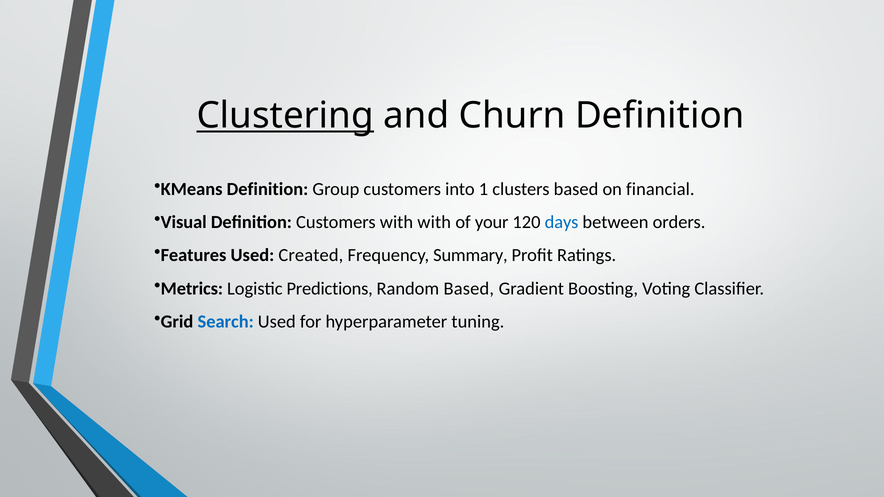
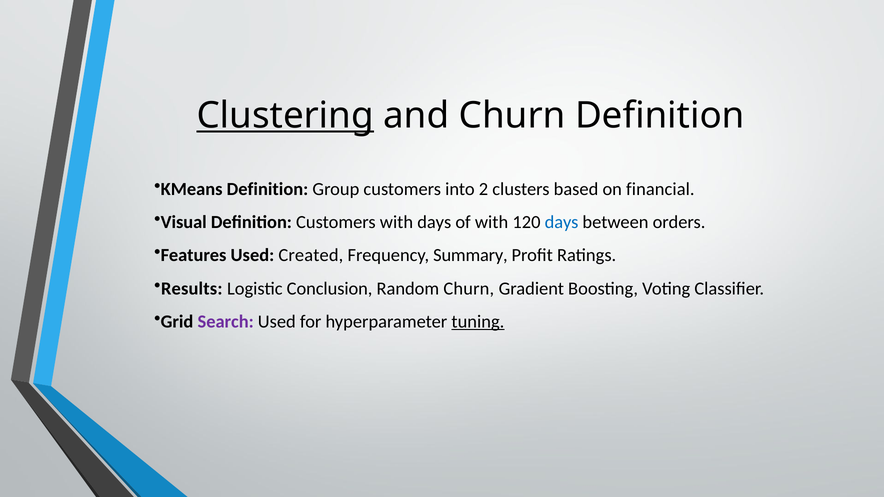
1: 1 -> 2
with with: with -> days
of your: your -> with
Metrics: Metrics -> Results
Predictions: Predictions -> Conclusion
Random Based: Based -> Churn
Search colour: blue -> purple
tuning underline: none -> present
